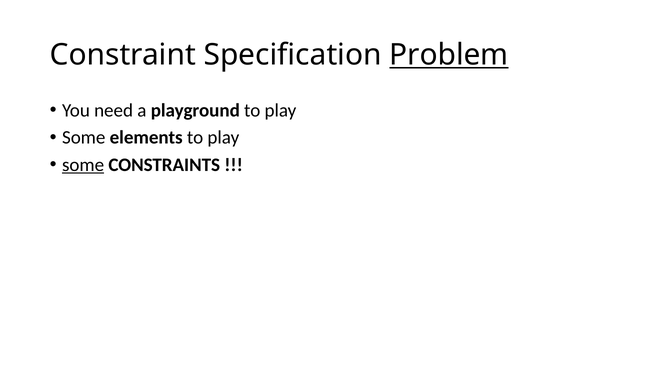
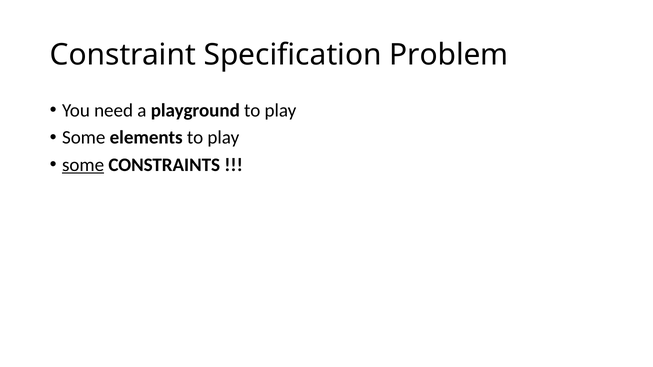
Problem underline: present -> none
